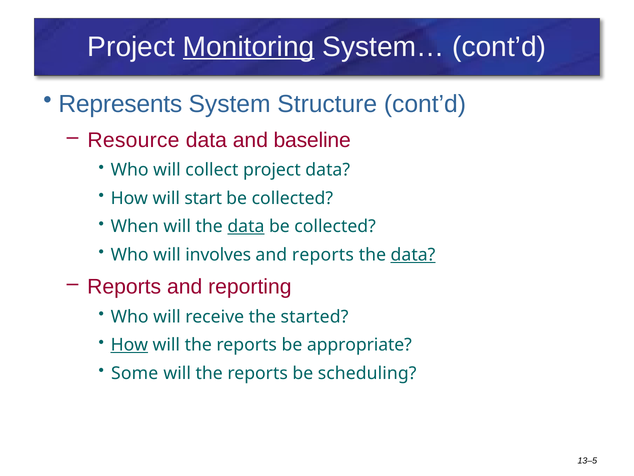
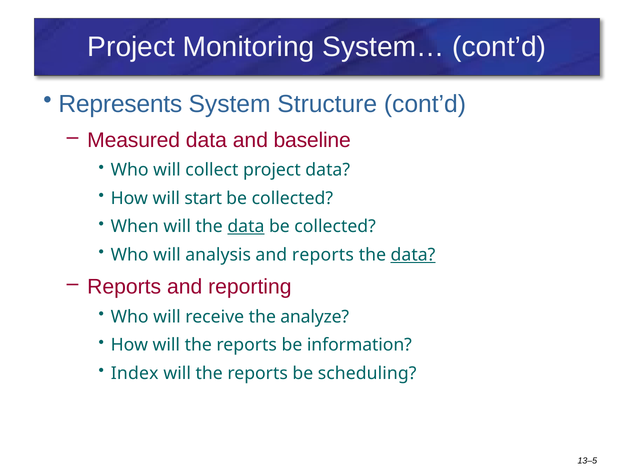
Monitoring underline: present -> none
Resource: Resource -> Measured
involves: involves -> analysis
started: started -> analyze
How at (129, 345) underline: present -> none
appropriate: appropriate -> information
Some: Some -> Index
